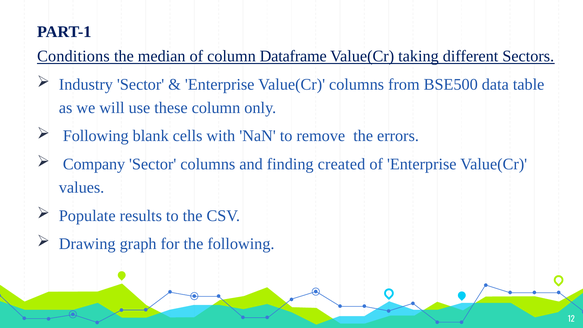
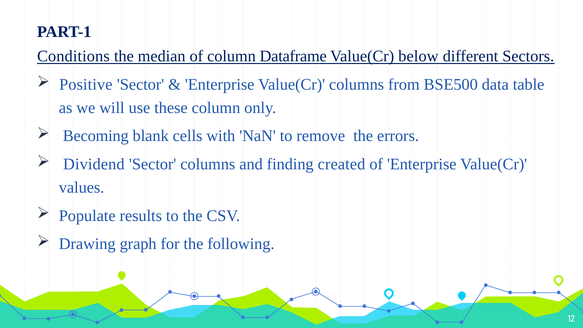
taking: taking -> below
Industry: Industry -> Positive
Following at (96, 136): Following -> Becoming
Company: Company -> Dividend
